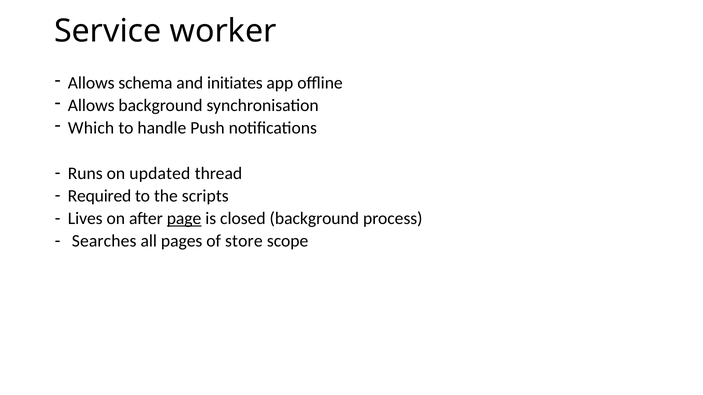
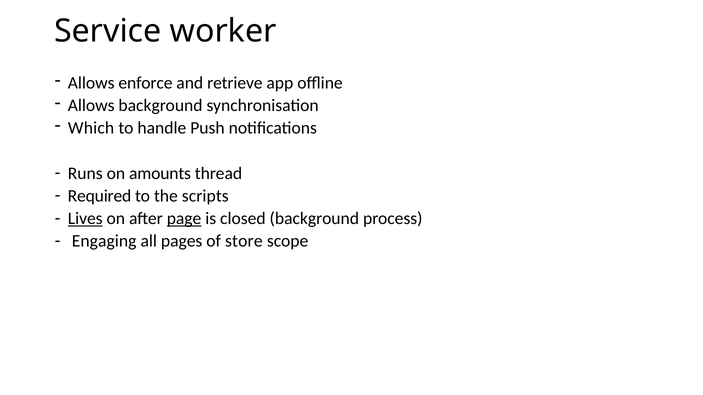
schema: schema -> enforce
initiates: initiates -> retrieve
updated: updated -> amounts
Lives underline: none -> present
Searches: Searches -> Engaging
